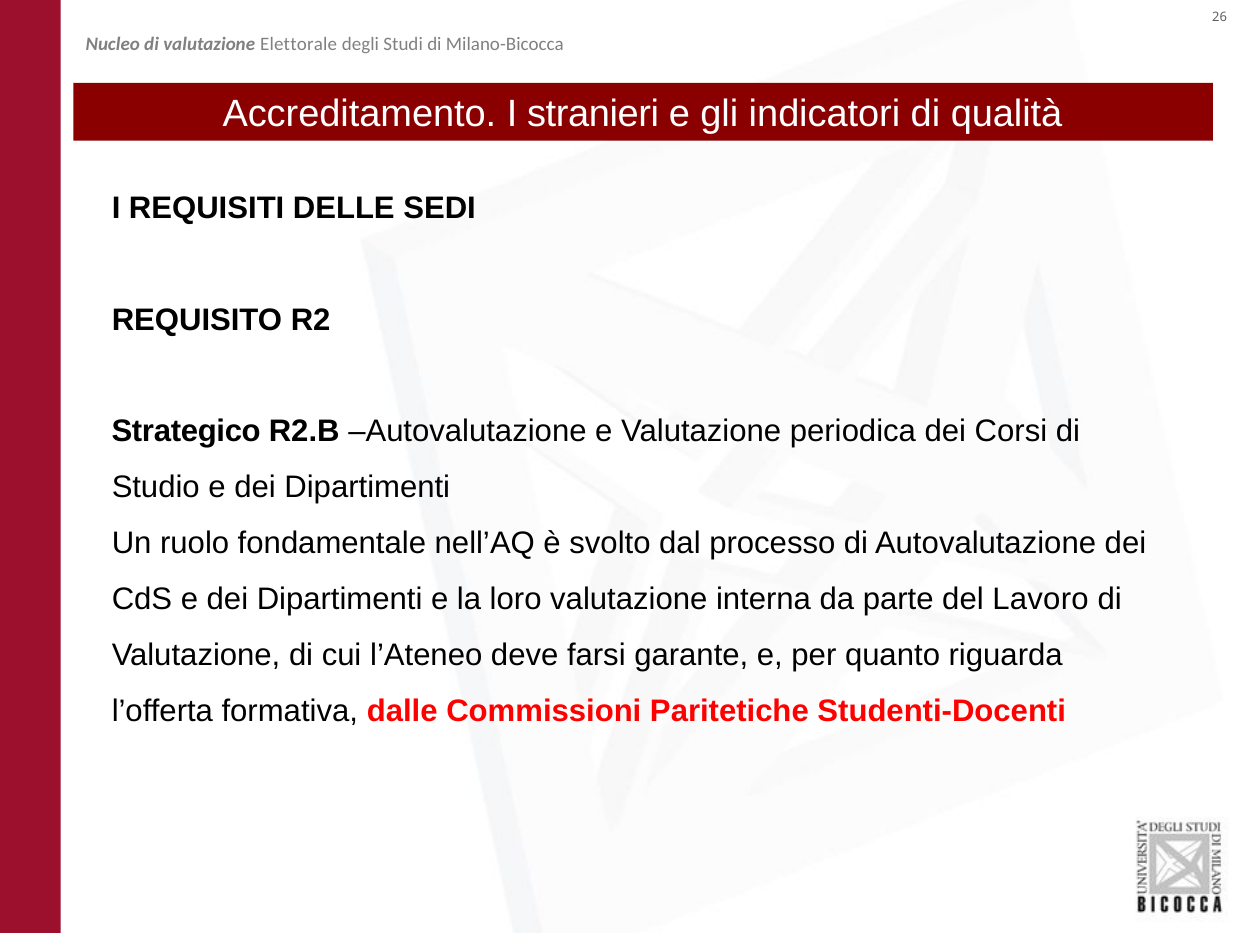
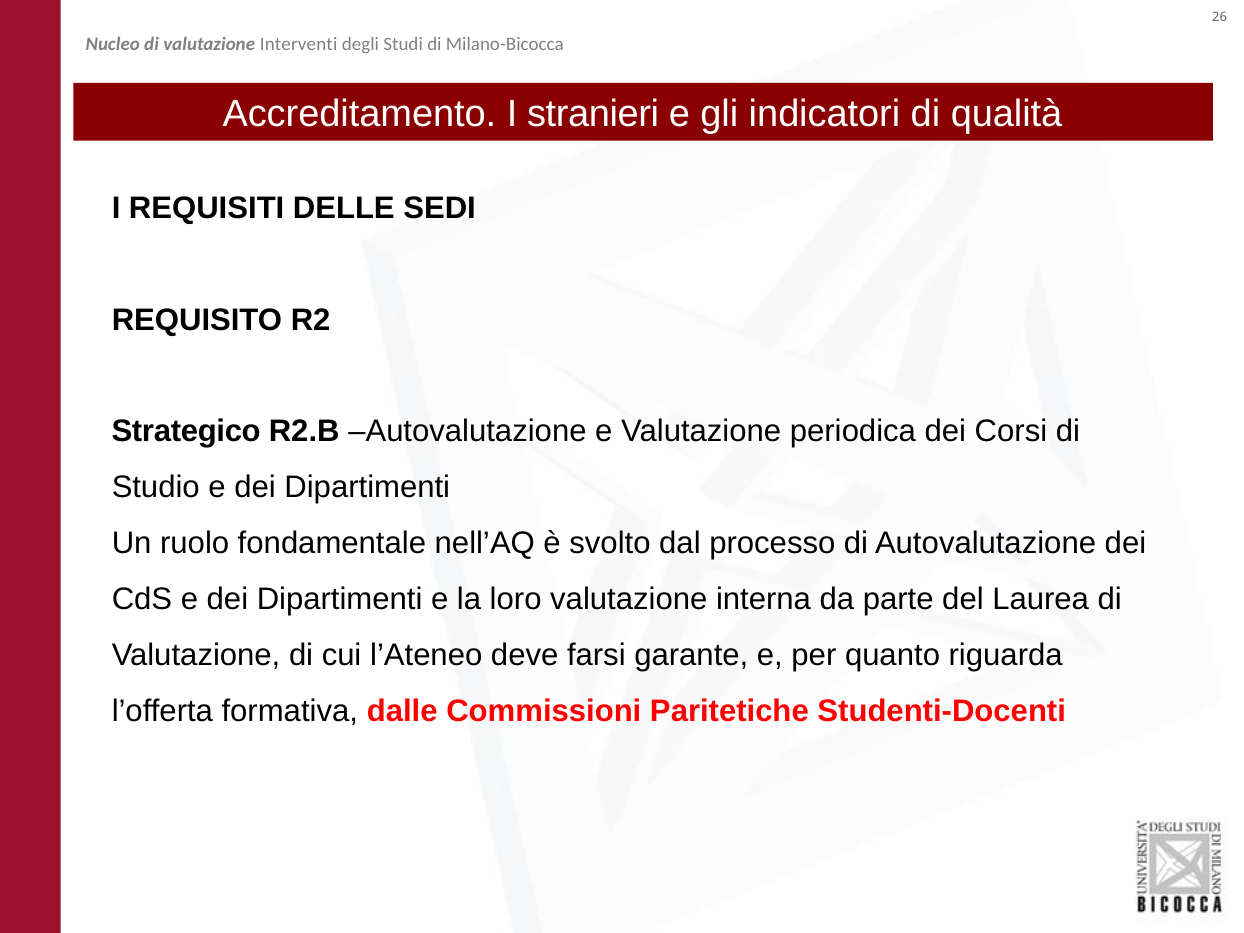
Elettorale: Elettorale -> Interventi
Lavoro: Lavoro -> Laurea
